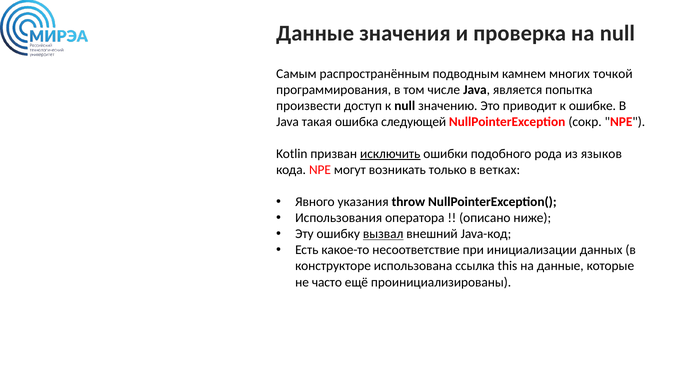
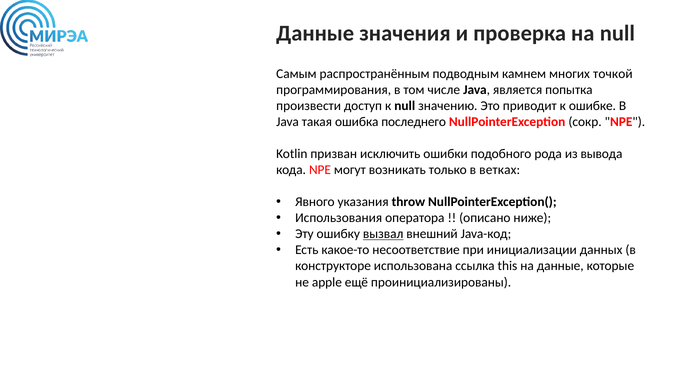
следующей: следующей -> последнего
исключить underline: present -> none
языков: языков -> вывода
часто: часто -> apple
